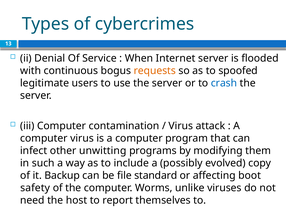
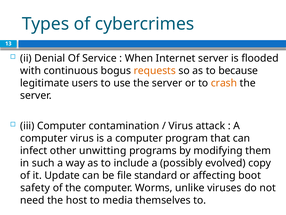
spoofed: spoofed -> because
crash colour: blue -> orange
Backup: Backup -> Update
report: report -> media
